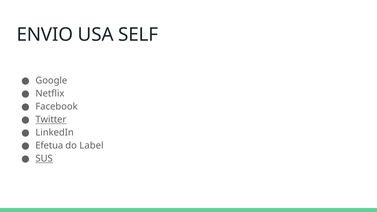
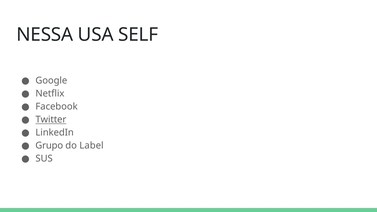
ENVIO: ENVIO -> NESSA
Efetua: Efetua -> Grupo
SUS underline: present -> none
